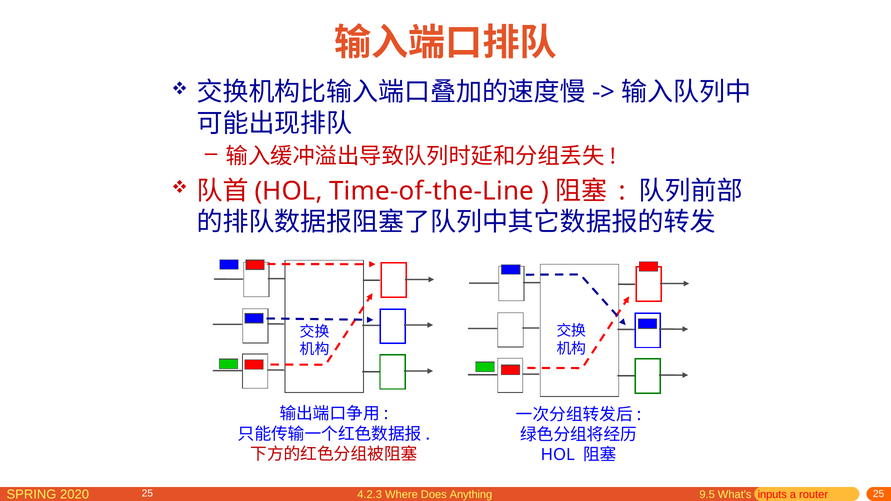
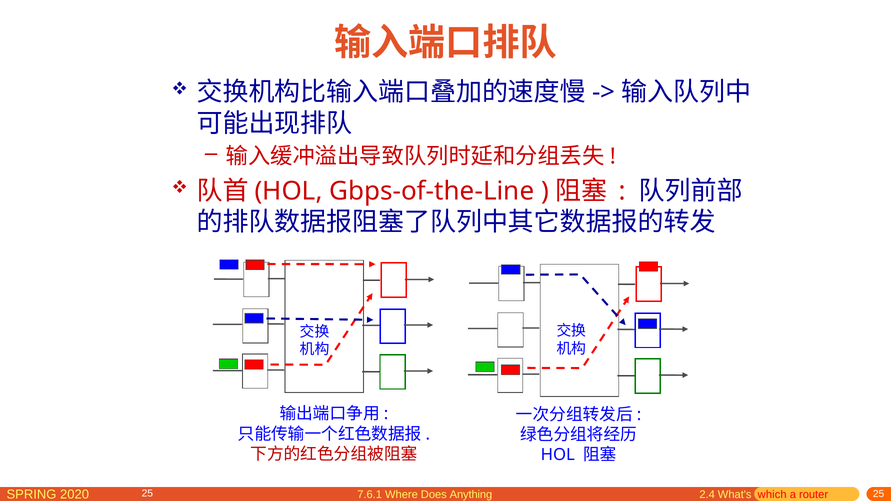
Time-of-the-Line: Time-of-the-Line -> Gbps-of-the-Line
4.2.3: 4.2.3 -> 7.6.1
9.5: 9.5 -> 2.4
inputs: inputs -> which
